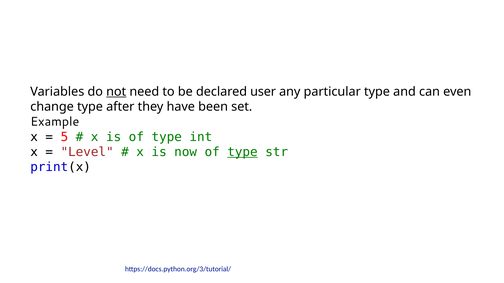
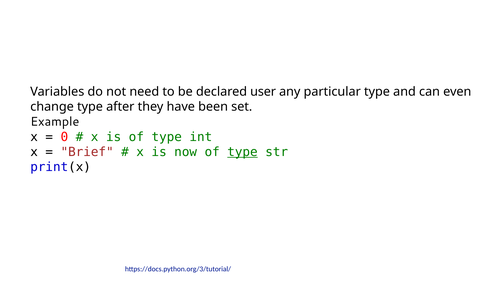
not underline: present -> none
5: 5 -> 0
Level: Level -> Brief
